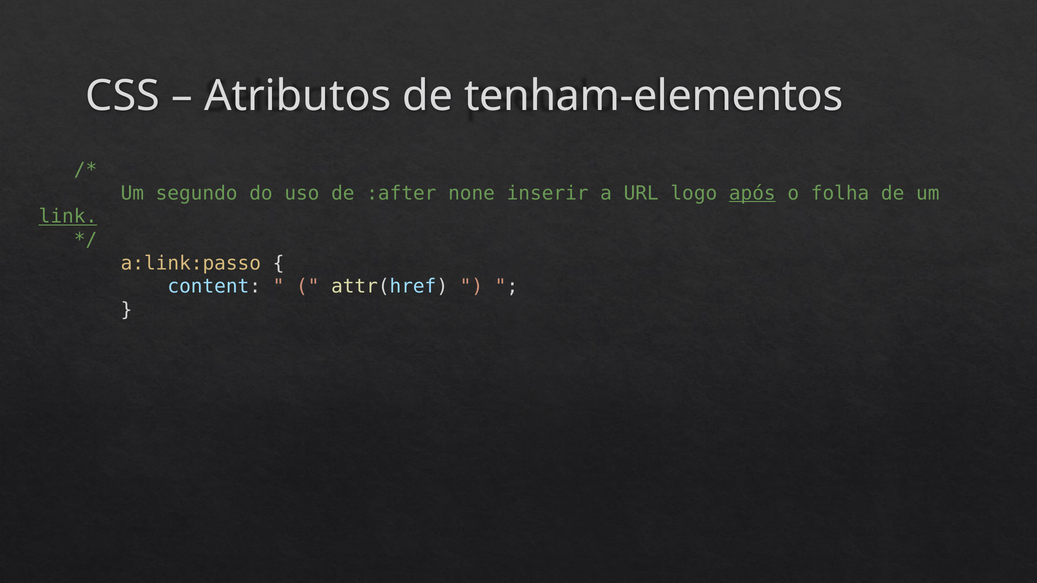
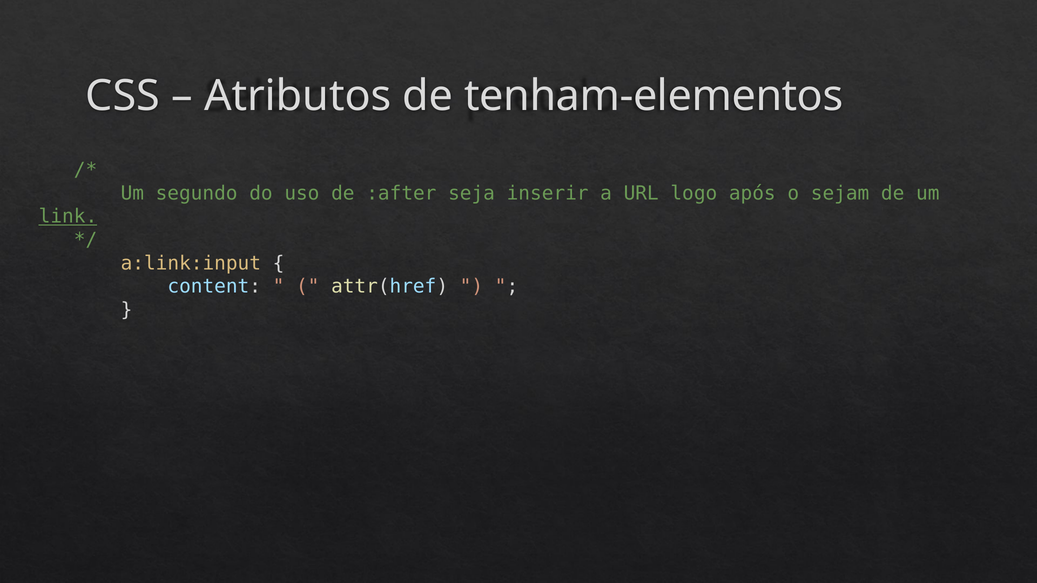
none: none -> seja
após underline: present -> none
folha: folha -> sejam
a:link:passo: a:link:passo -> a:link:input
